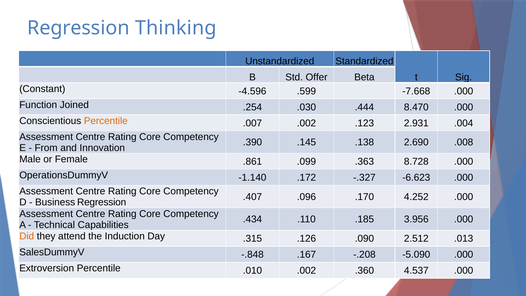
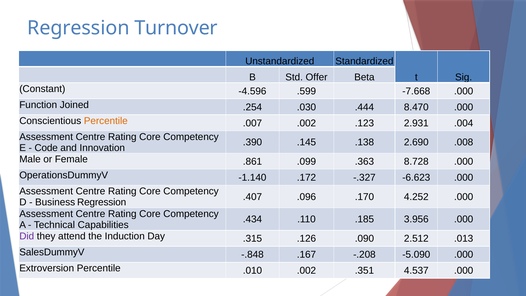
Thinking: Thinking -> Turnover
From: From -> Code
Did colour: orange -> purple
.360: .360 -> .351
